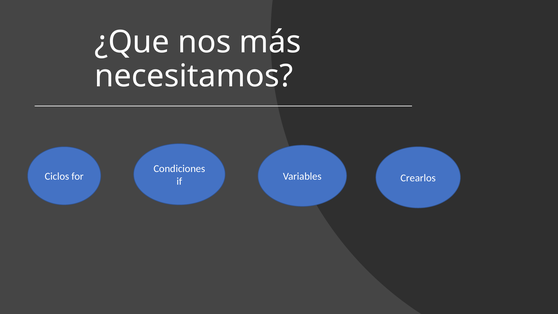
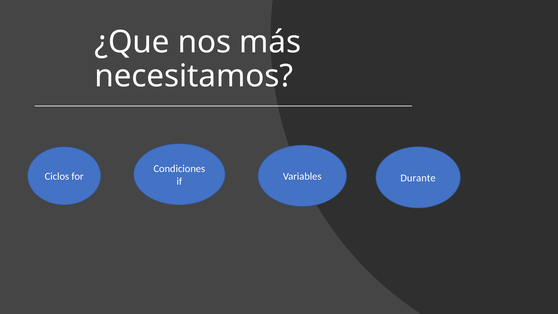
Crearlos: Crearlos -> Durante
